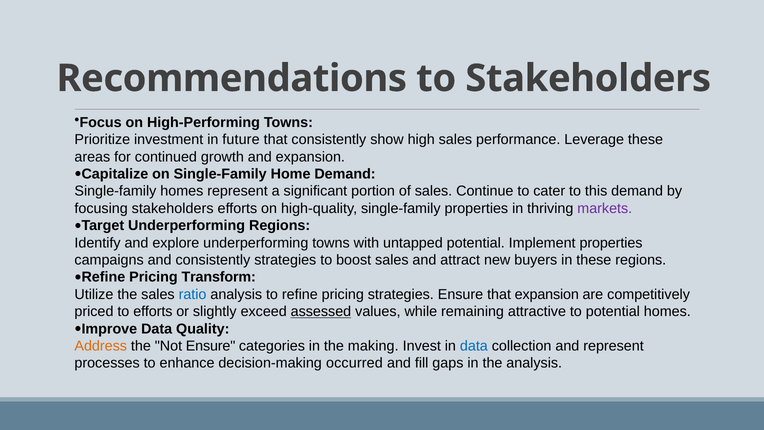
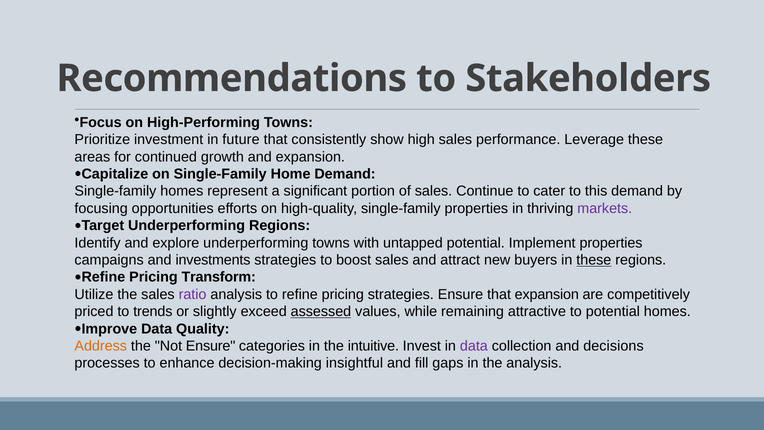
focusing stakeholders: stakeholders -> opportunities
and consistently: consistently -> investments
these at (594, 260) underline: none -> present
ratio colour: blue -> purple
to efforts: efforts -> trends
making: making -> intuitive
data at (474, 346) colour: blue -> purple
and represent: represent -> decisions
occurred: occurred -> insightful
